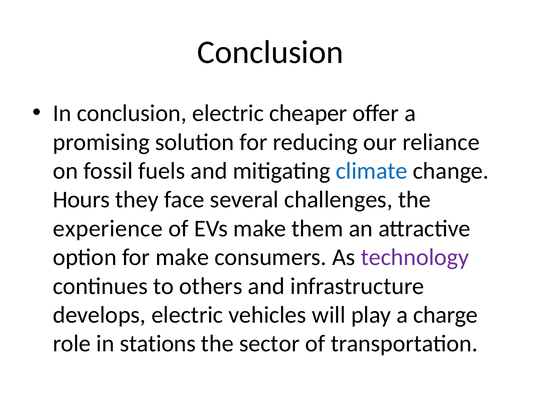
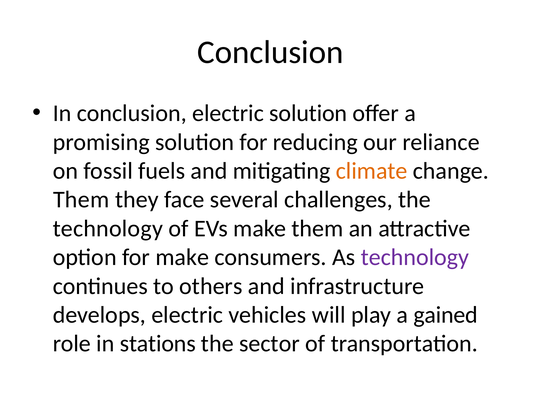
electric cheaper: cheaper -> solution
climate colour: blue -> orange
Hours at (81, 200): Hours -> Them
experience at (108, 229): experience -> technology
charge: charge -> gained
